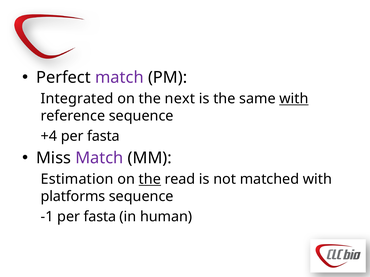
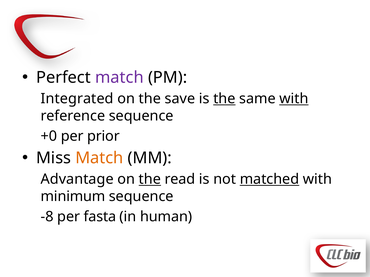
next: next -> save
the at (224, 99) underline: none -> present
+4: +4 -> +0
fasta at (103, 136): fasta -> prior
Match at (99, 158) colour: purple -> orange
Estimation: Estimation -> Advantage
matched underline: none -> present
platforms: platforms -> minimum
-1: -1 -> -8
